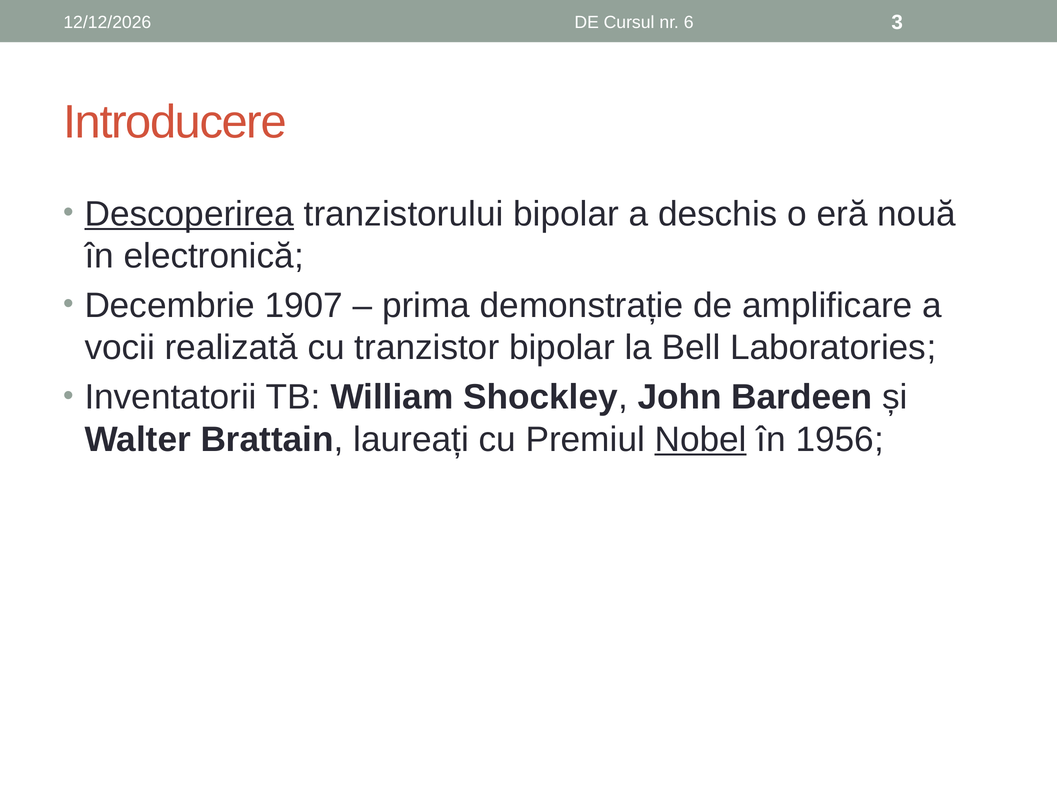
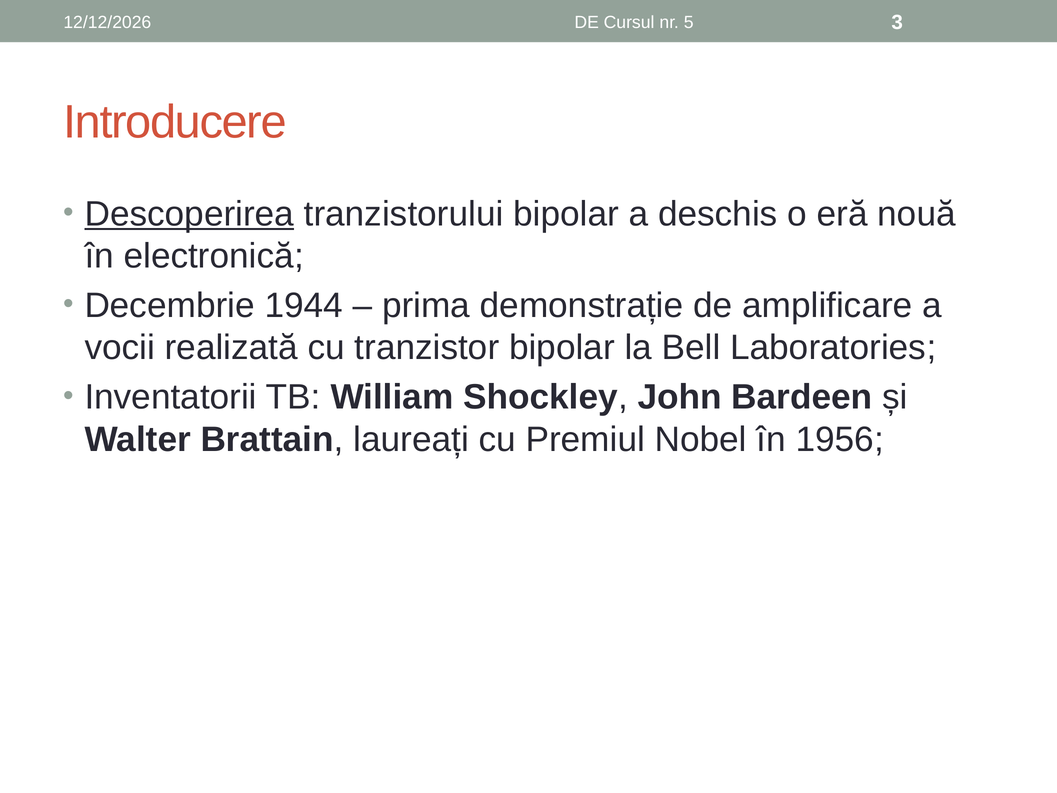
6: 6 -> 5
1907: 1907 -> 1944
Nobel underline: present -> none
